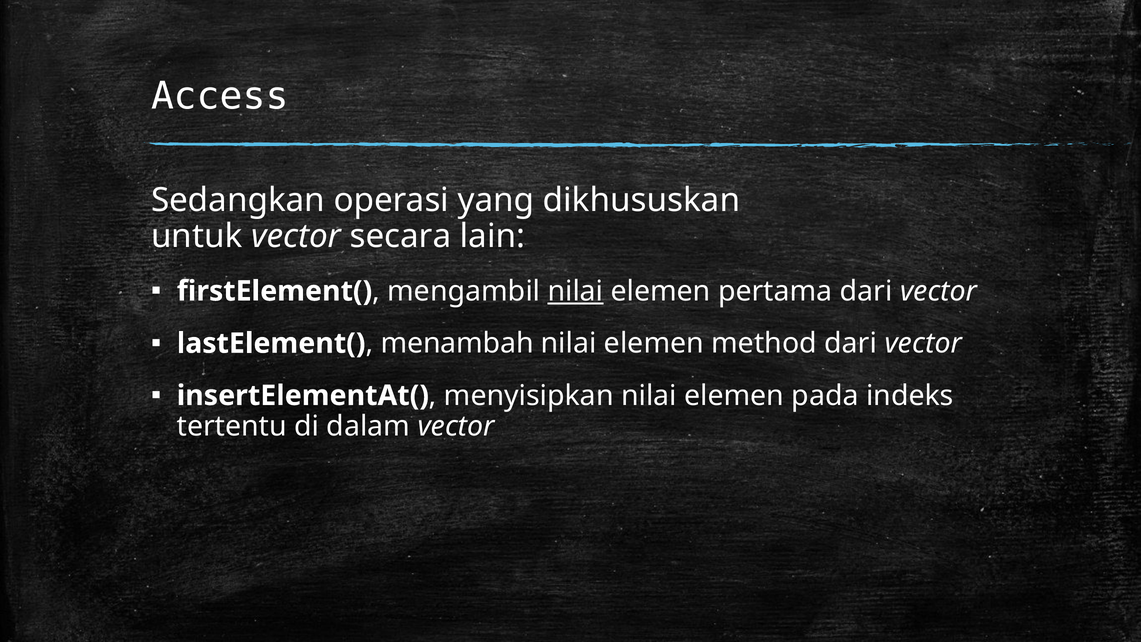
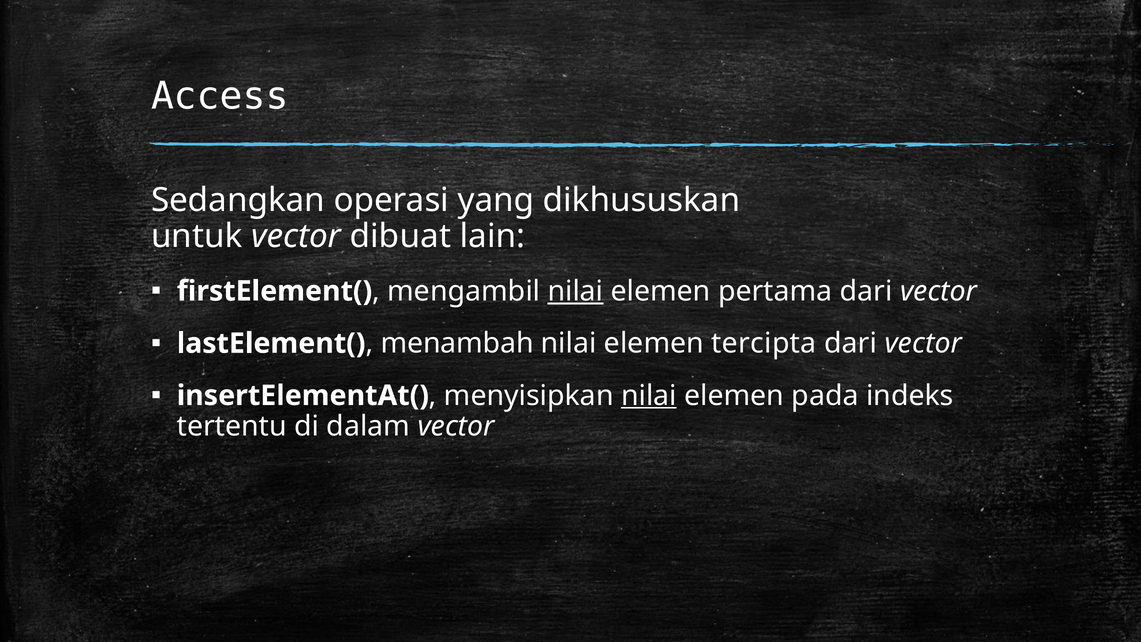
secara: secara -> dibuat
method: method -> tercipta
nilai at (649, 396) underline: none -> present
